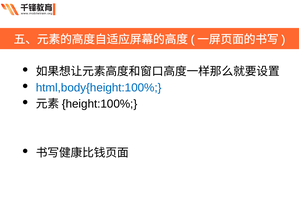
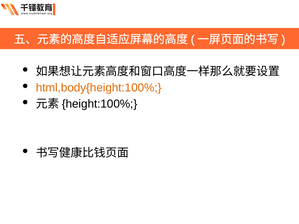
html,body{height:100% colour: blue -> orange
